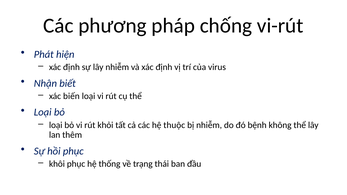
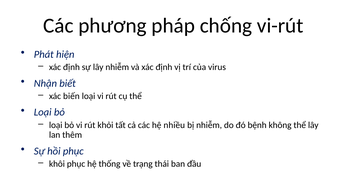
thuộc: thuộc -> nhiều
